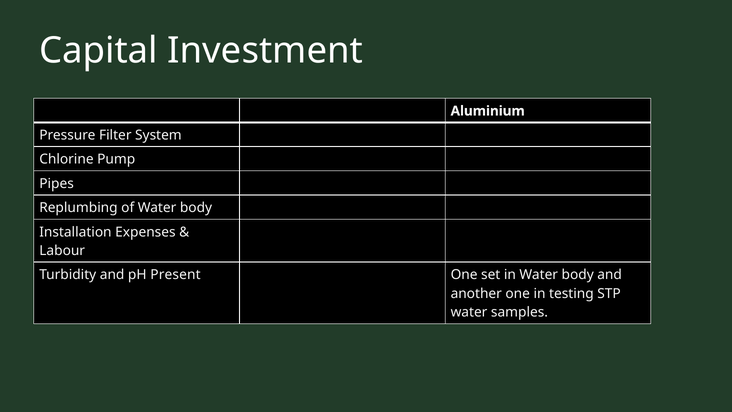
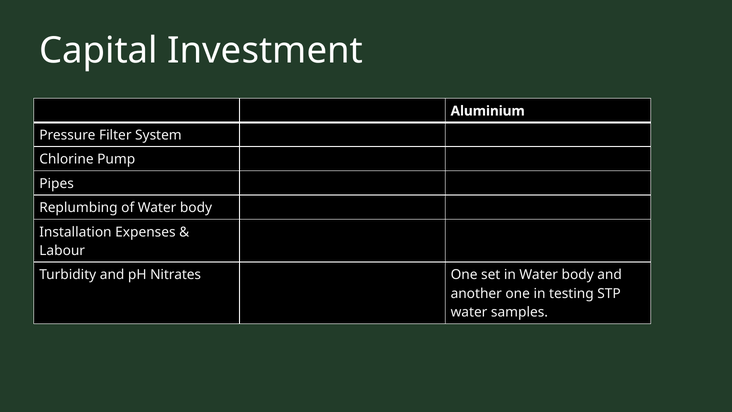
Present: Present -> Nitrates
